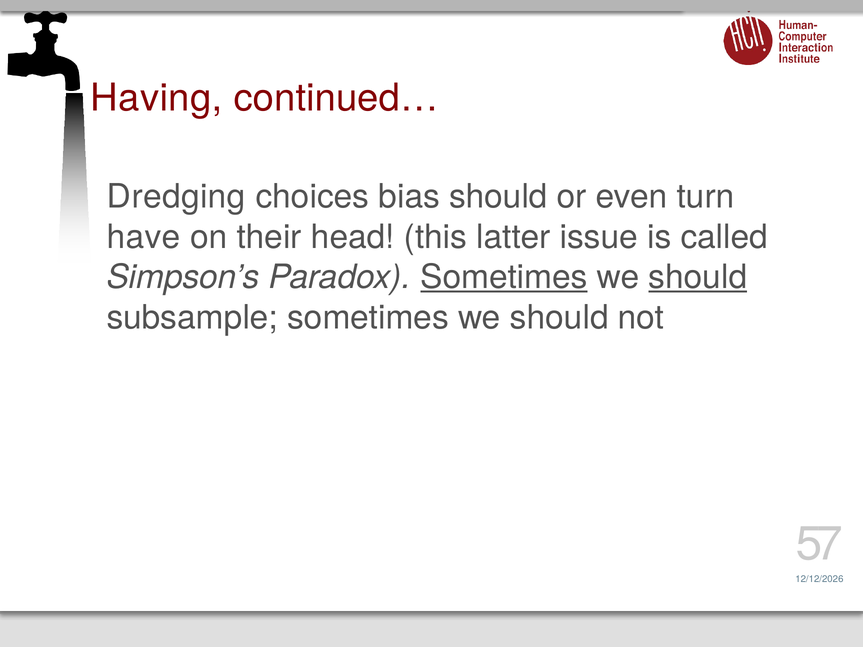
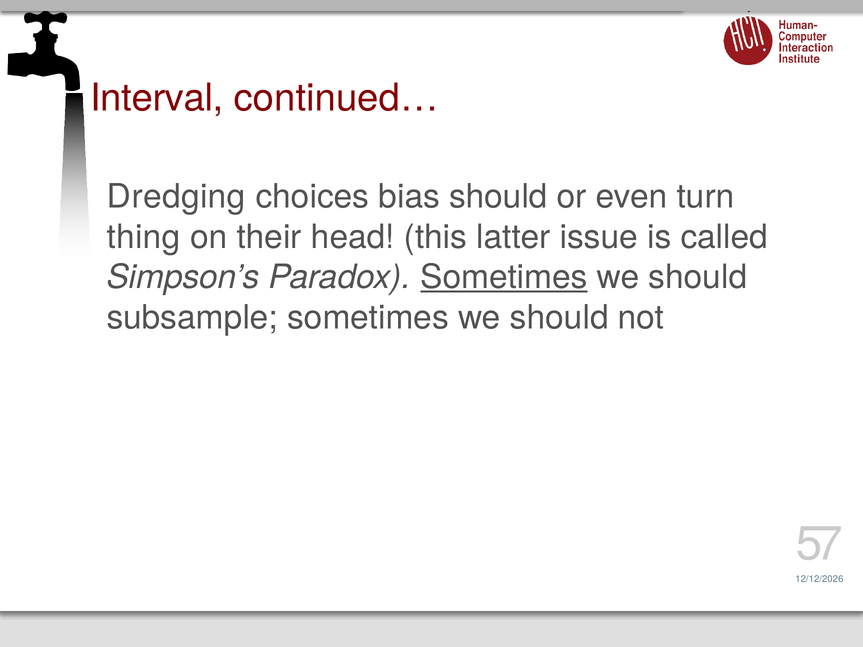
Having: Having -> Interval
have: have -> thing
should at (698, 277) underline: present -> none
